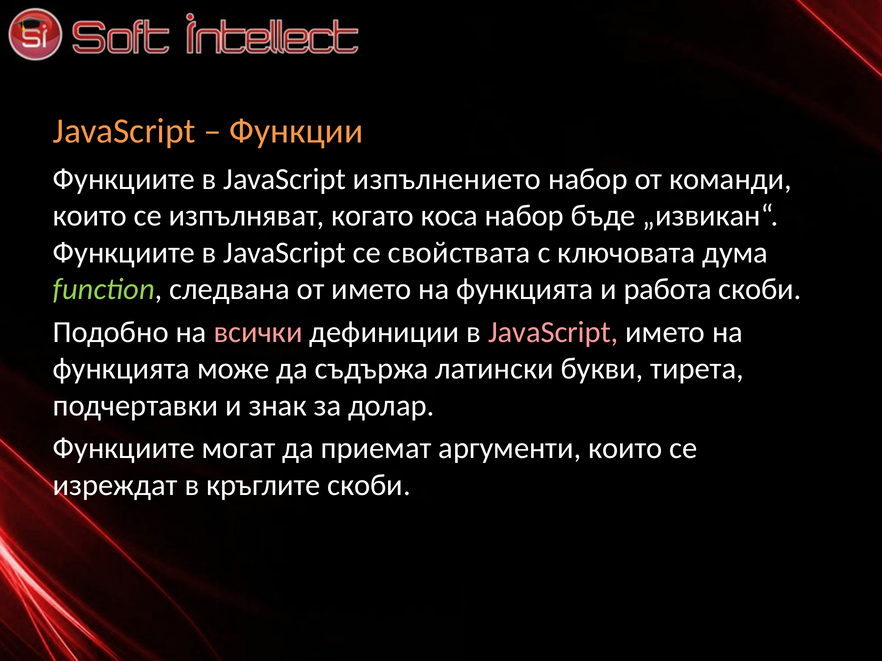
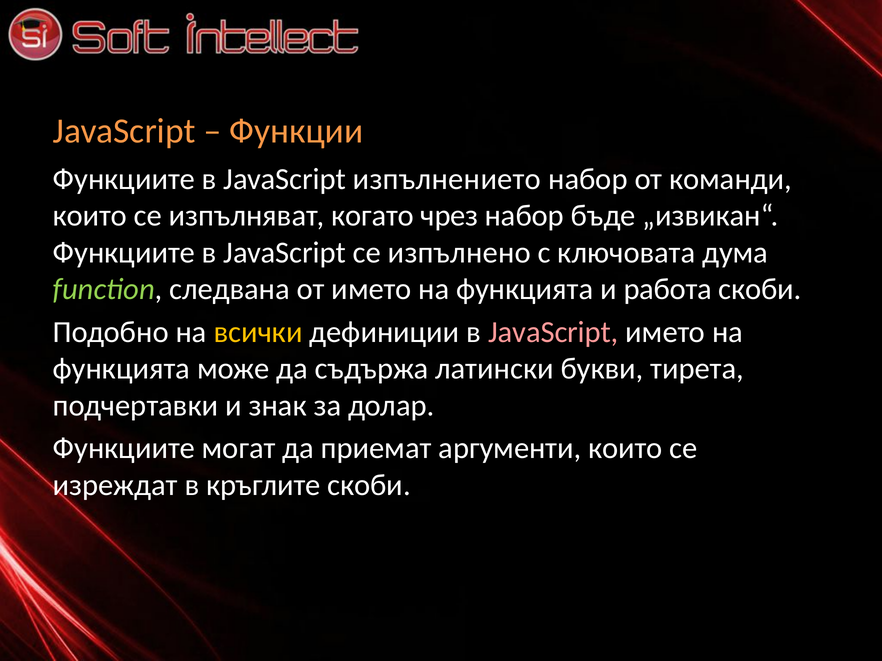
коса: коса -> чрез
свойствата: свойствата -> изпълнено
всички colour: pink -> yellow
